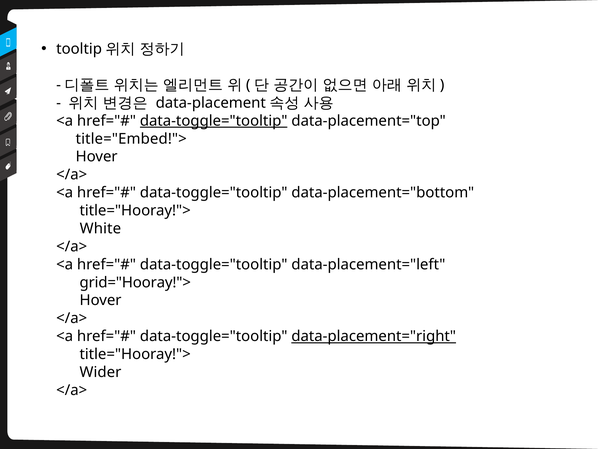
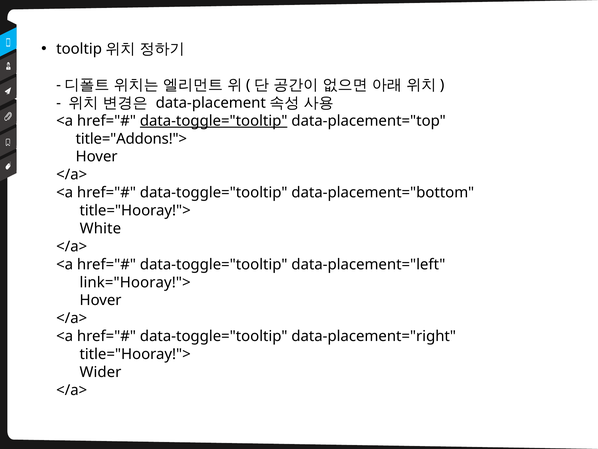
title="Embed!">: title="Embed!"> -> title="Addons!">
grid="Hooray!">: grid="Hooray!"> -> link="Hooray!">
data-placement="right underline: present -> none
